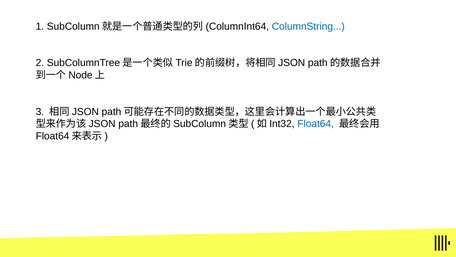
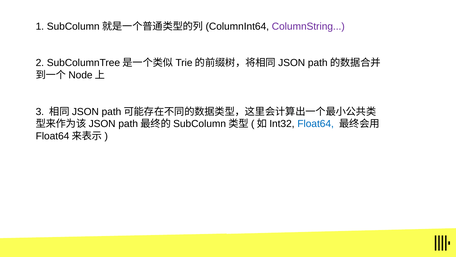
ColumnString colour: blue -> purple
